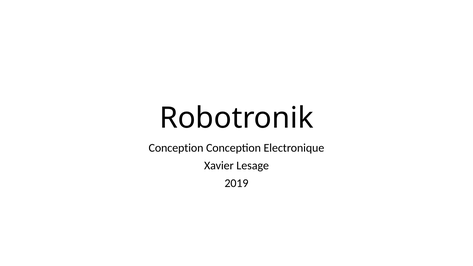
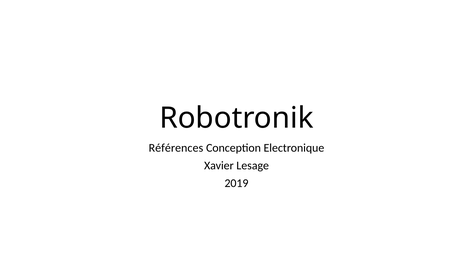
Conception at (176, 148): Conception -> Références
